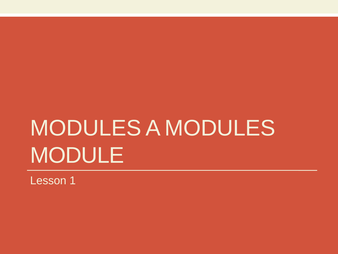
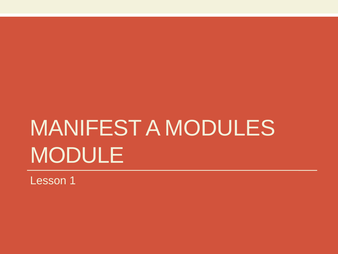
MODULES at (86, 128): MODULES -> MANIFEST
